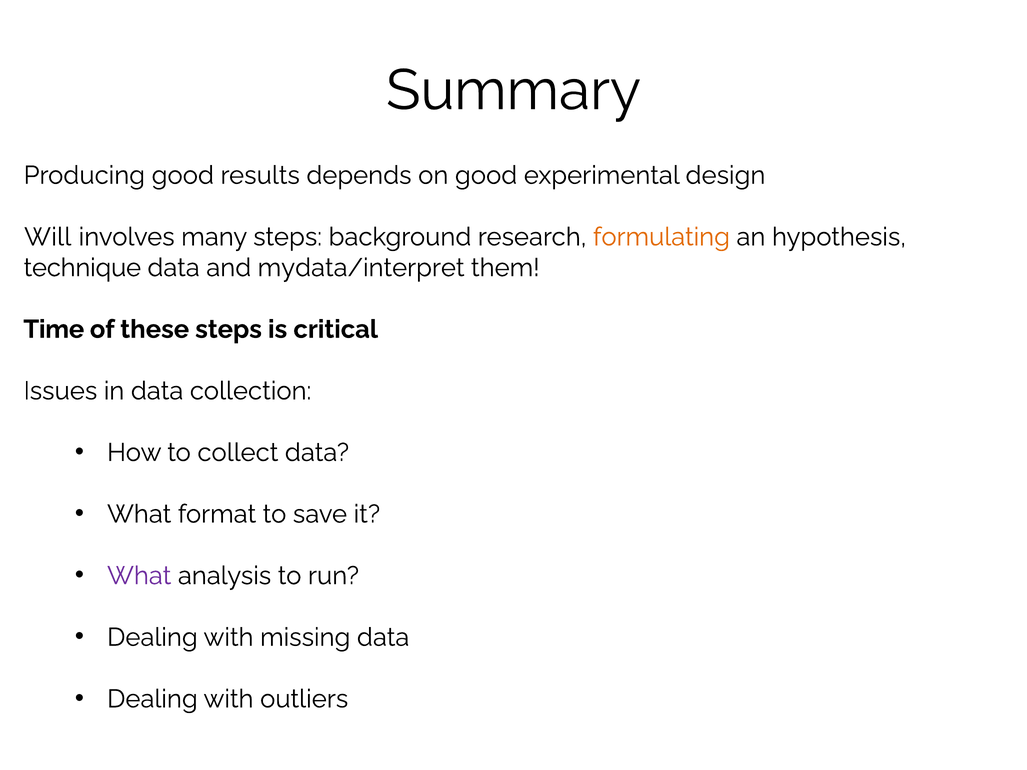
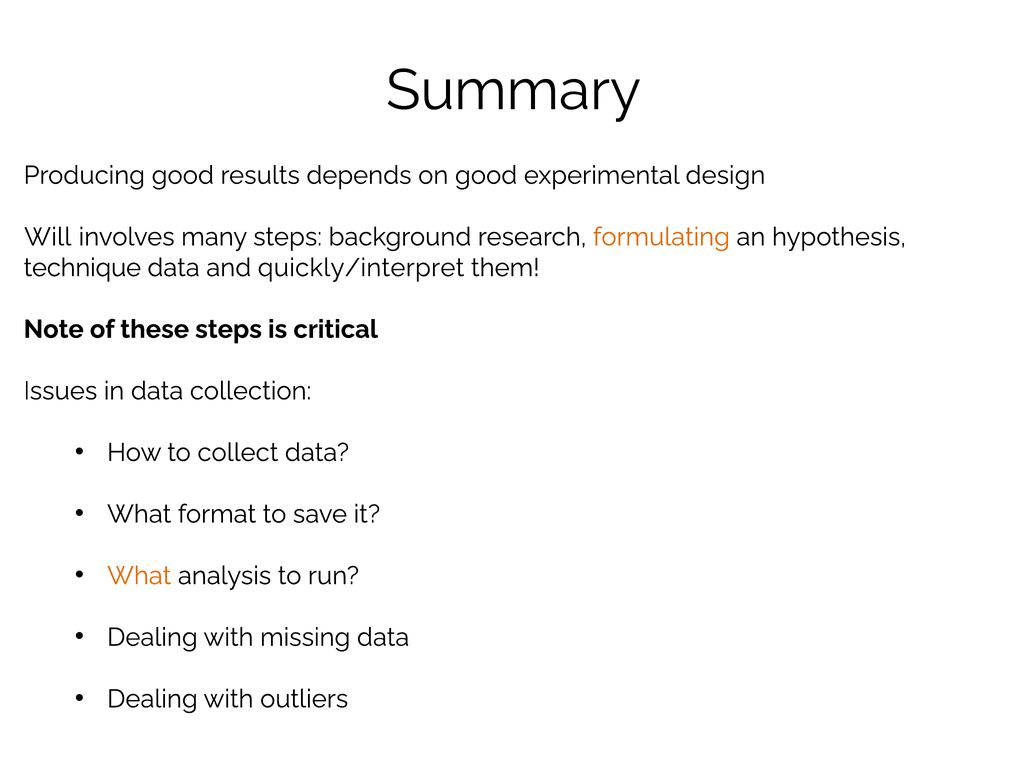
mydata/interpret: mydata/interpret -> quickly/interpret
Time: Time -> Note
What at (139, 576) colour: purple -> orange
